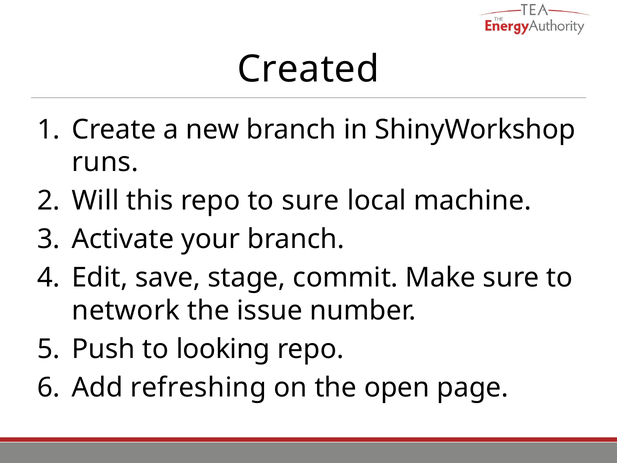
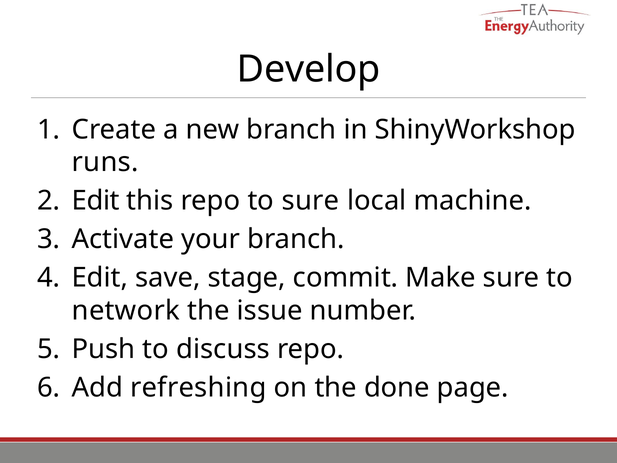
Created: Created -> Develop
Will at (95, 201): Will -> Edit
looking: looking -> discuss
open: open -> done
